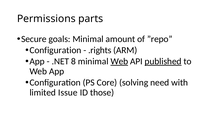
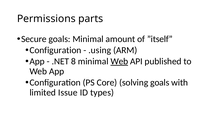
”repo: ”repo -> ”itself
.rights: .rights -> .using
published underline: present -> none
solving need: need -> goals
those: those -> types
